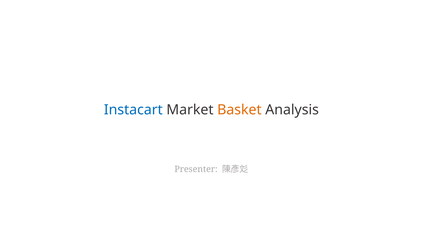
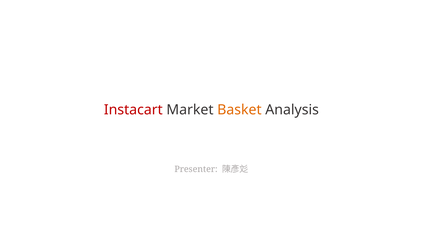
Instacart colour: blue -> red
